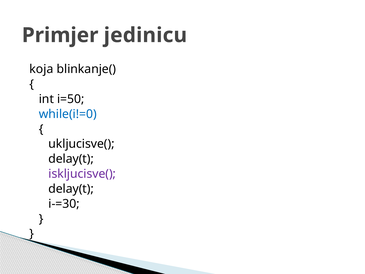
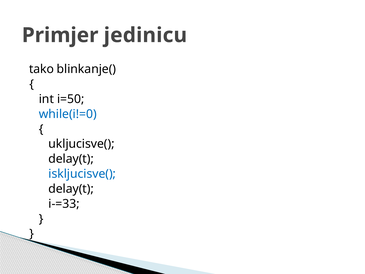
koja: koja -> tako
iskljucisve( colour: purple -> blue
i-=30: i-=30 -> i-=33
